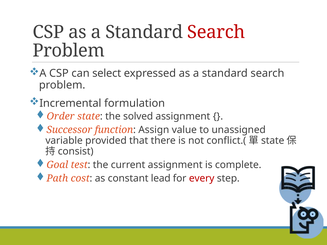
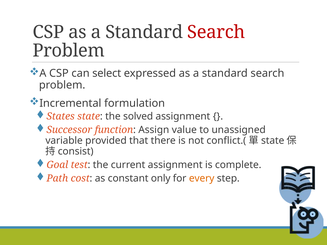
Order: Order -> States
lead: lead -> only
every colour: red -> orange
